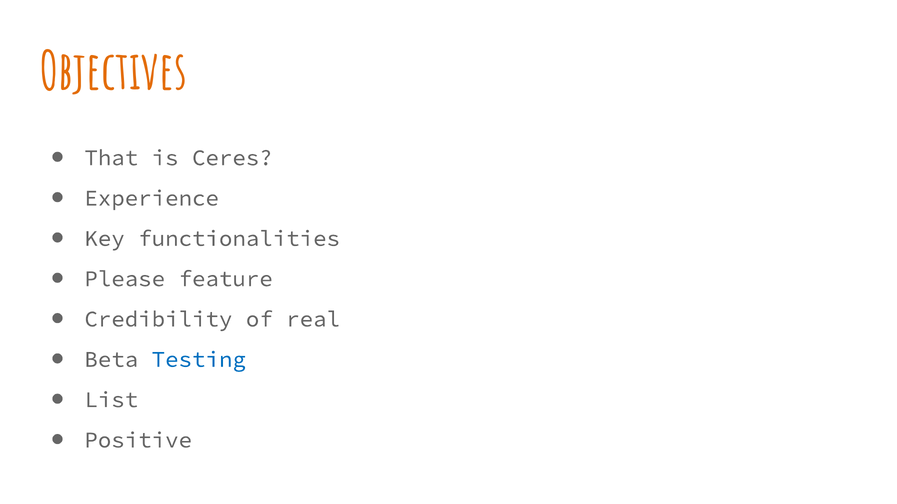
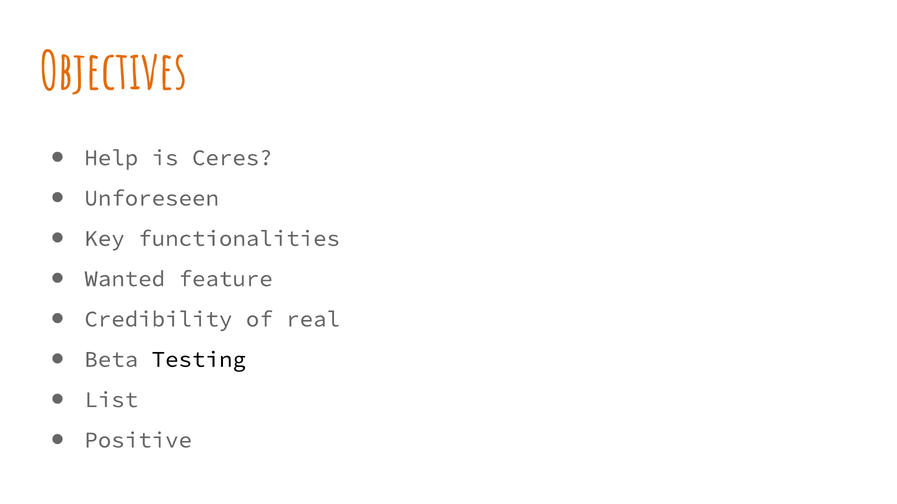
That: That -> Help
Experience: Experience -> Unforeseen
Please: Please -> Wanted
Testing colour: blue -> black
